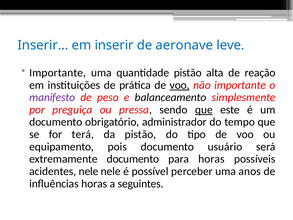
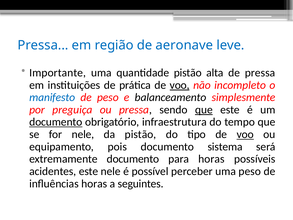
Inserir at (43, 45): Inserir -> Pressa
em inserir: inserir -> região
de reação: reação -> pressa
não importante: importante -> incompleto
manifesto colour: purple -> blue
documento at (56, 122) underline: none -> present
administrador: administrador -> infraestrutura
for terá: terá -> nele
voo at (245, 134) underline: none -> present
usuário: usuário -> sistema
acidentes nele: nele -> este
uma anos: anos -> peso
